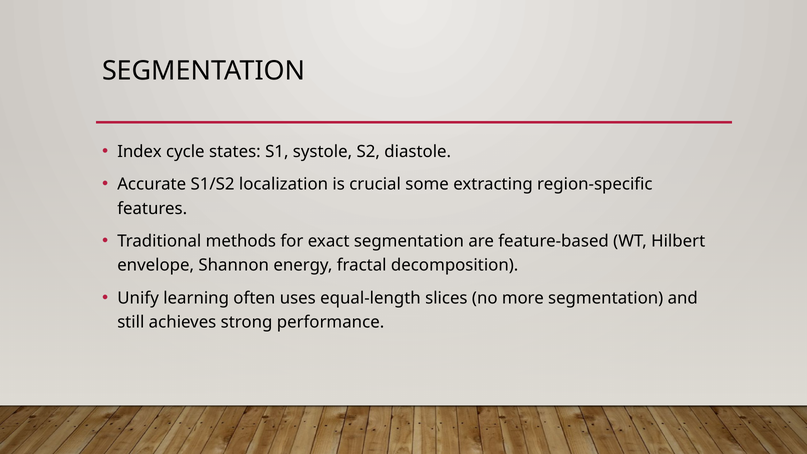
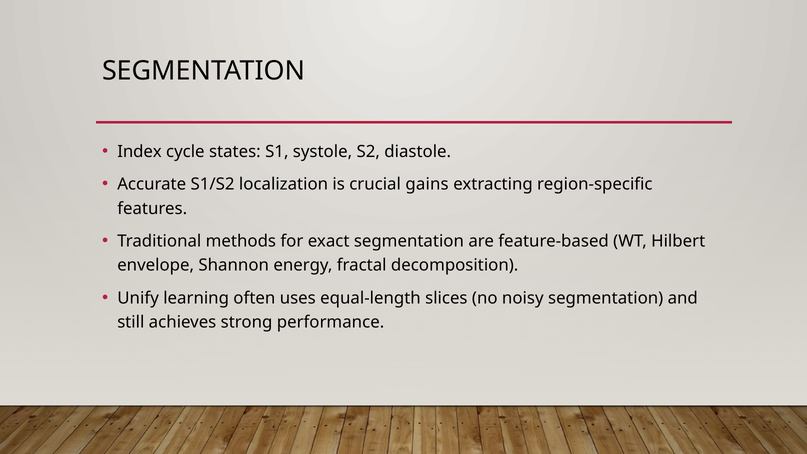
some: some -> gains
more: more -> noisy
